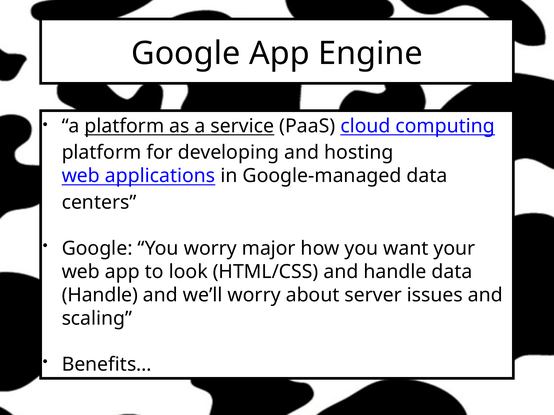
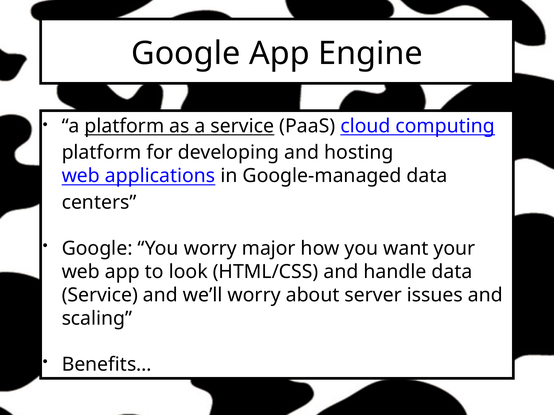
Handle at (100, 295): Handle -> Service
